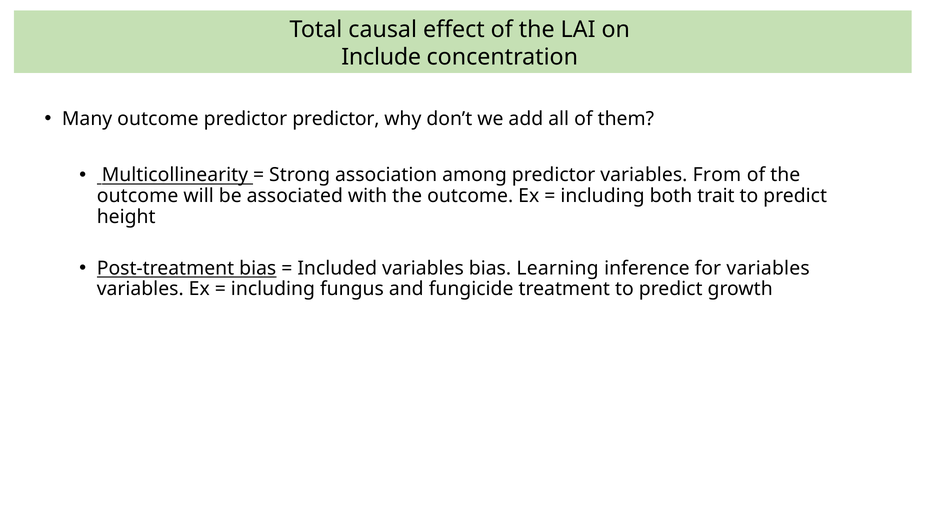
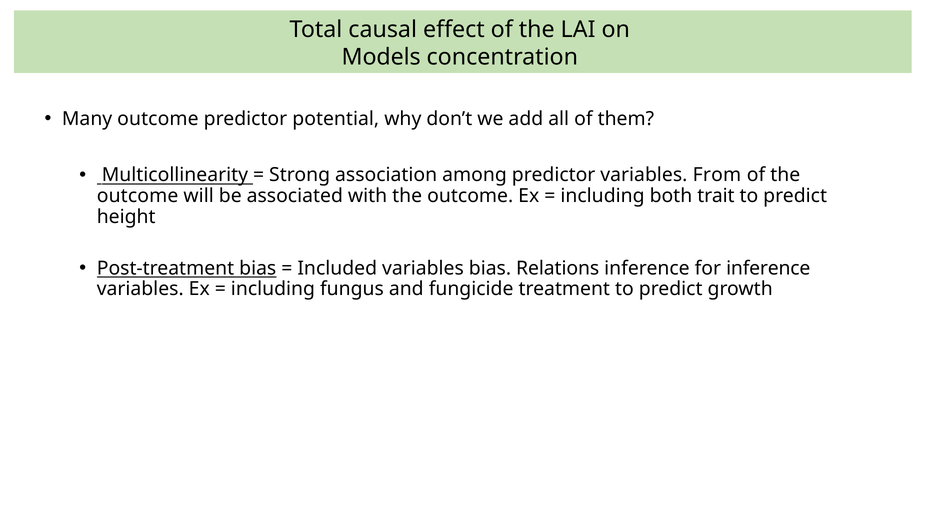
Include: Include -> Models
predictor predictor: predictor -> potential
Learning: Learning -> Relations
for variables: variables -> inference
